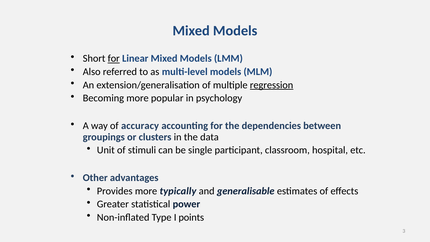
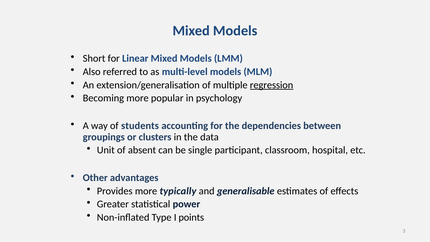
for at (114, 59) underline: present -> none
accuracy: accuracy -> students
stimuli: stimuli -> absent
